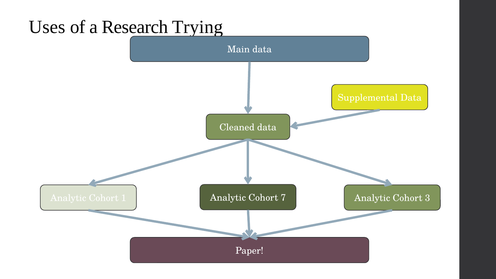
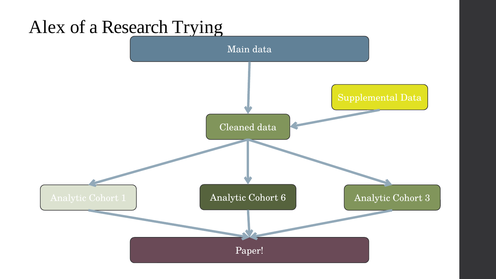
Uses: Uses -> Alex
7: 7 -> 6
